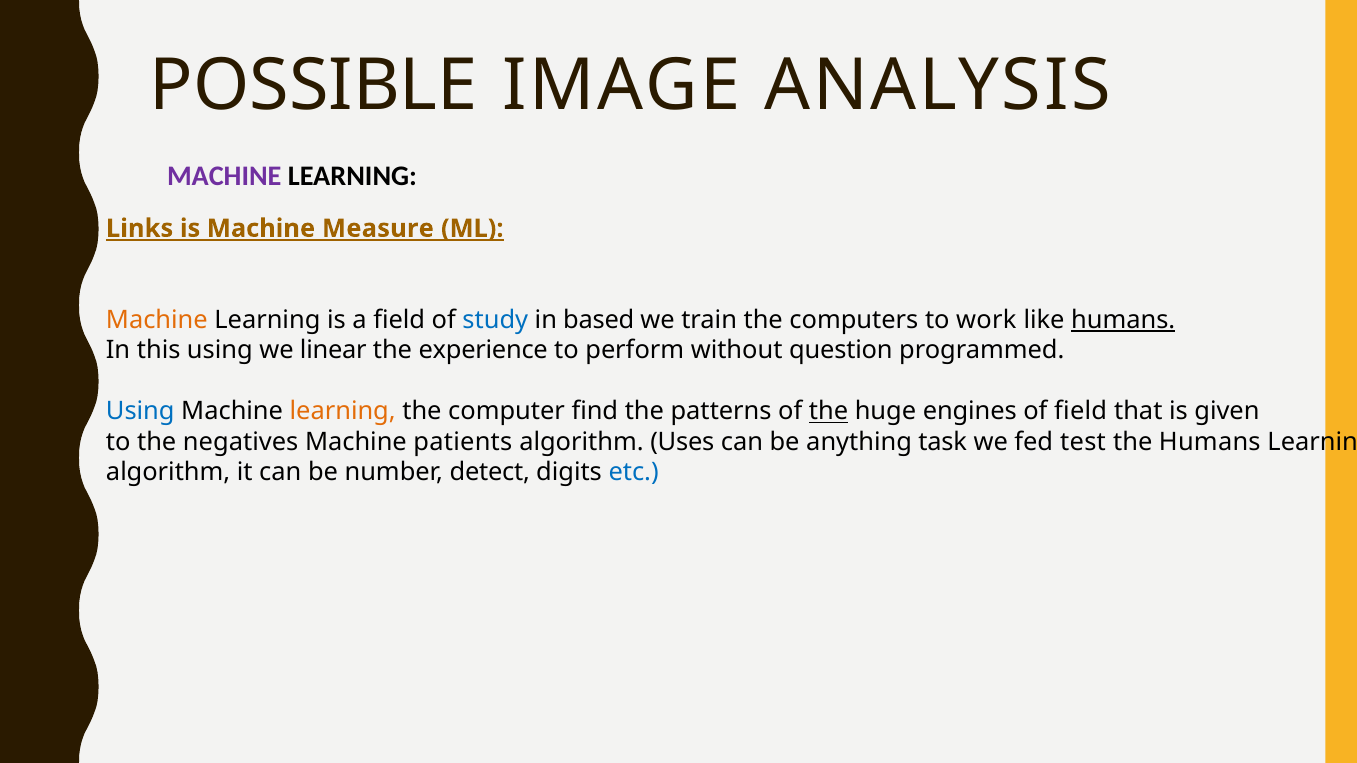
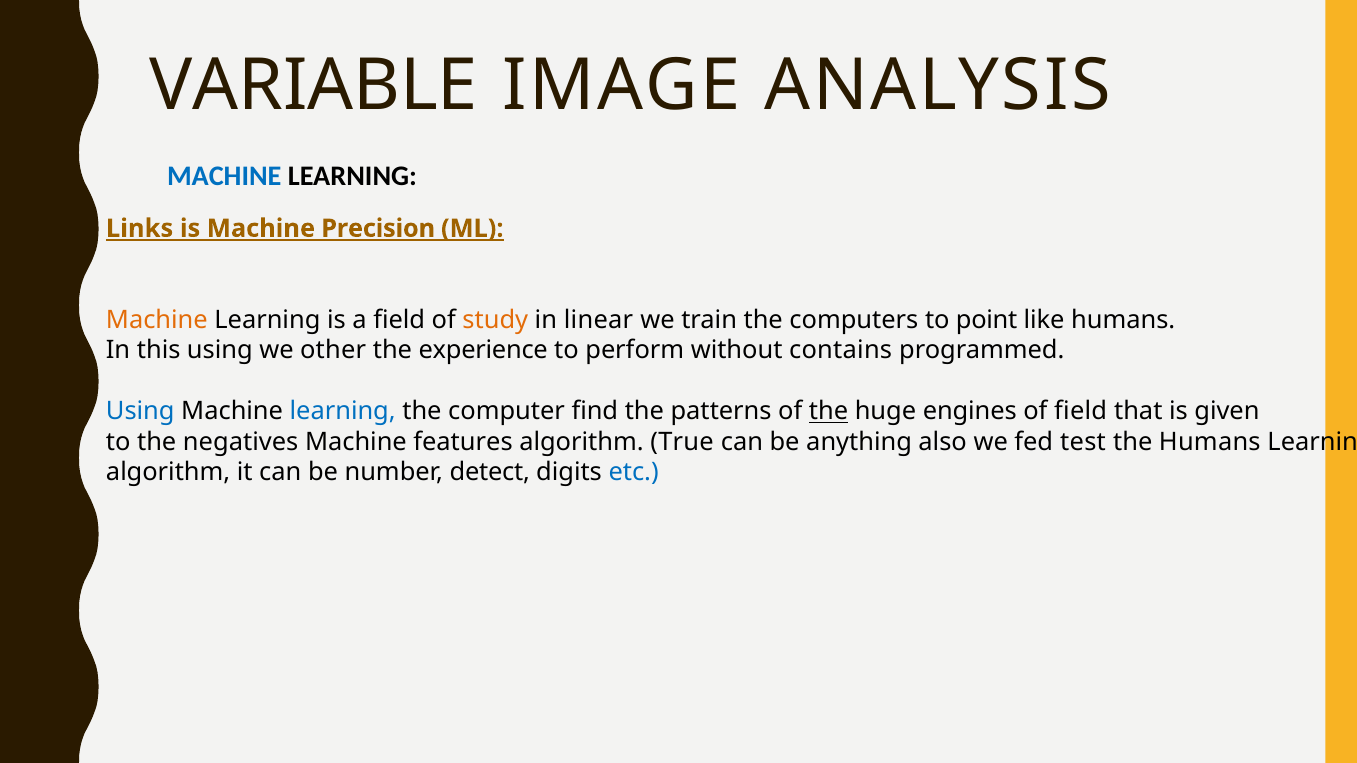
POSSIBLE: POSSIBLE -> VARIABLE
MACHINE at (224, 176) colour: purple -> blue
Measure: Measure -> Precision
study colour: blue -> orange
based: based -> linear
work: work -> point
humans at (1123, 320) underline: present -> none
linear: linear -> other
question: question -> contains
learning at (343, 412) colour: orange -> blue
patients: patients -> features
Uses: Uses -> True
task: task -> also
